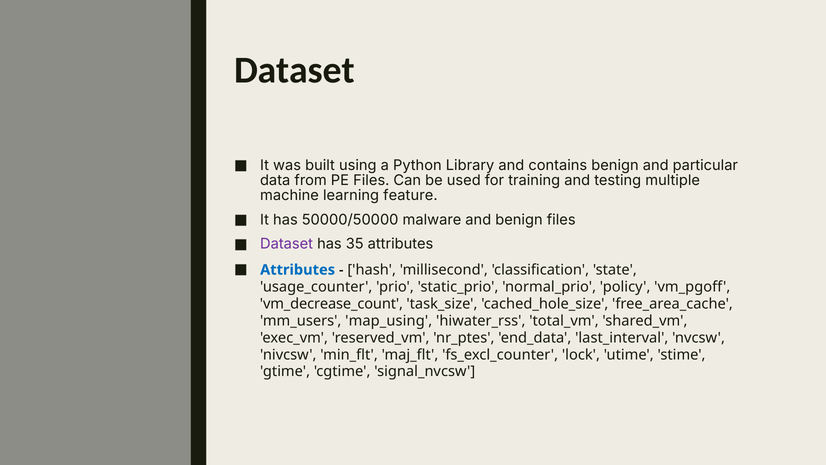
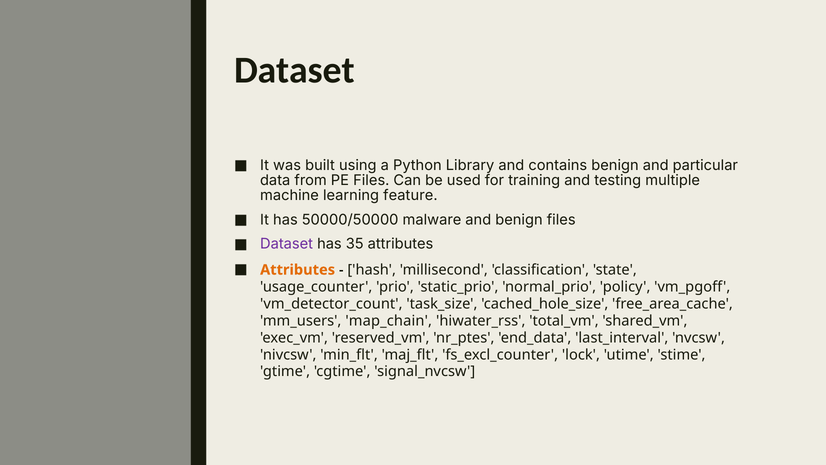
Attributes at (298, 270) colour: blue -> orange
vm_decrease_count: vm_decrease_count -> vm_detector_count
map_using: map_using -> map_chain
